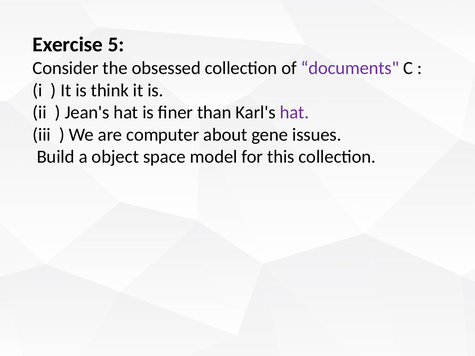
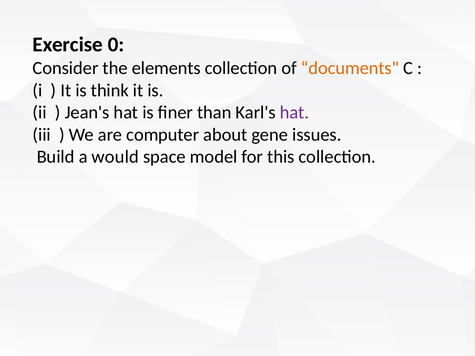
5: 5 -> 0
obsessed: obsessed -> elements
documents colour: purple -> orange
object: object -> would
